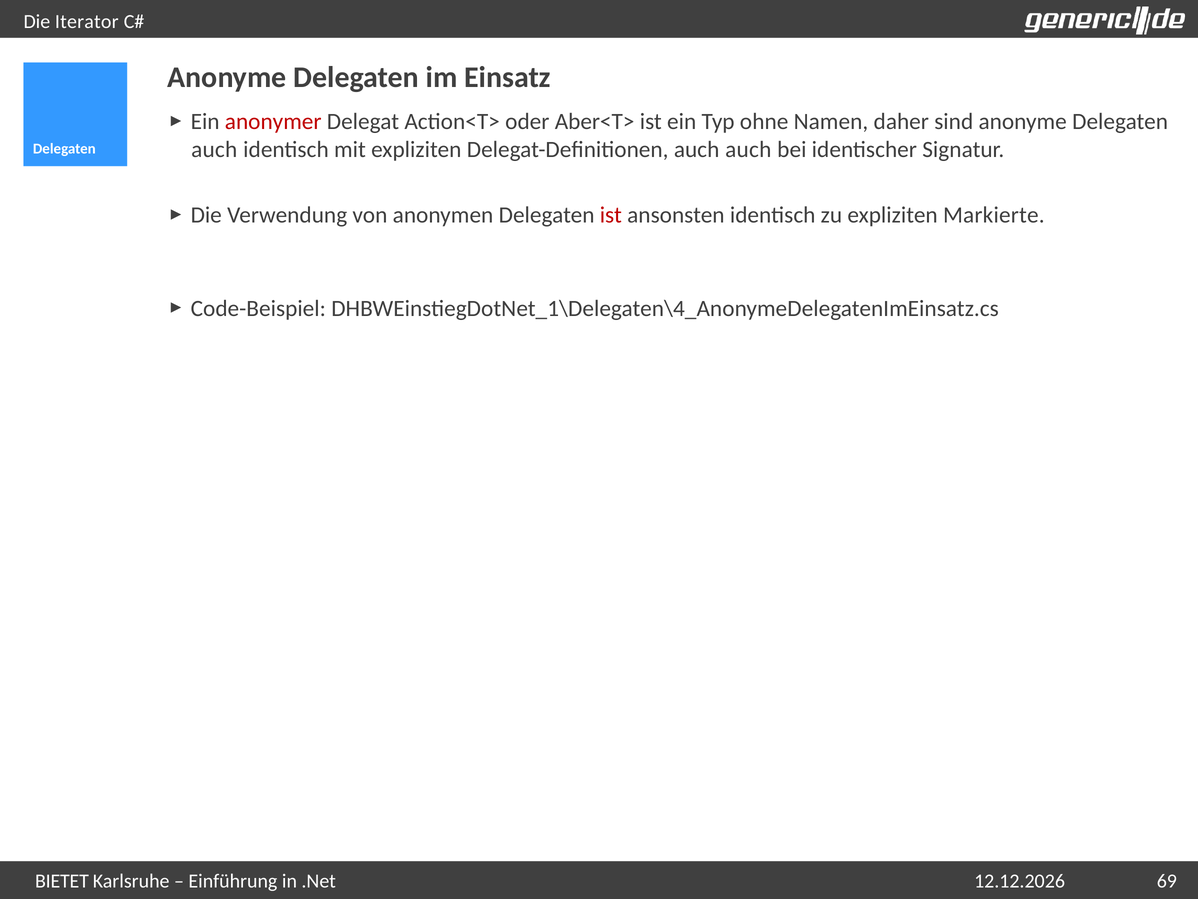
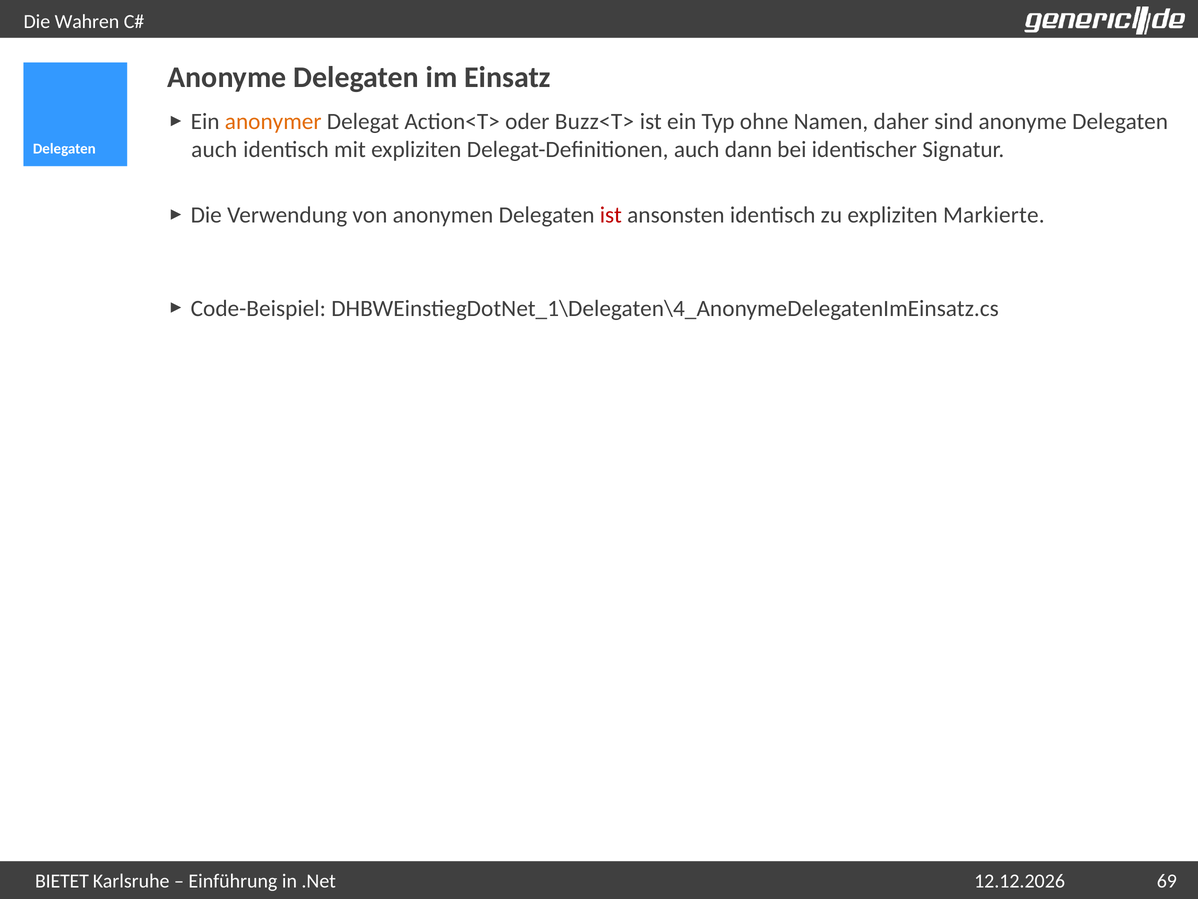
Iterator: Iterator -> Wahren
anonymer colour: red -> orange
Aber<T>: Aber<T> -> Buzz<T>
auch auch: auch -> dann
